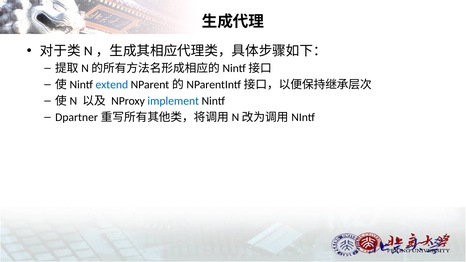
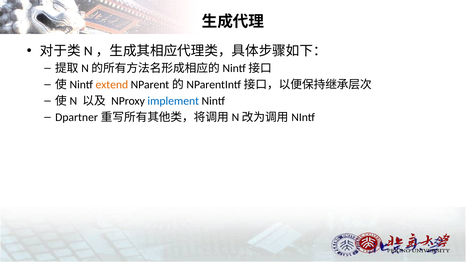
extend colour: blue -> orange
